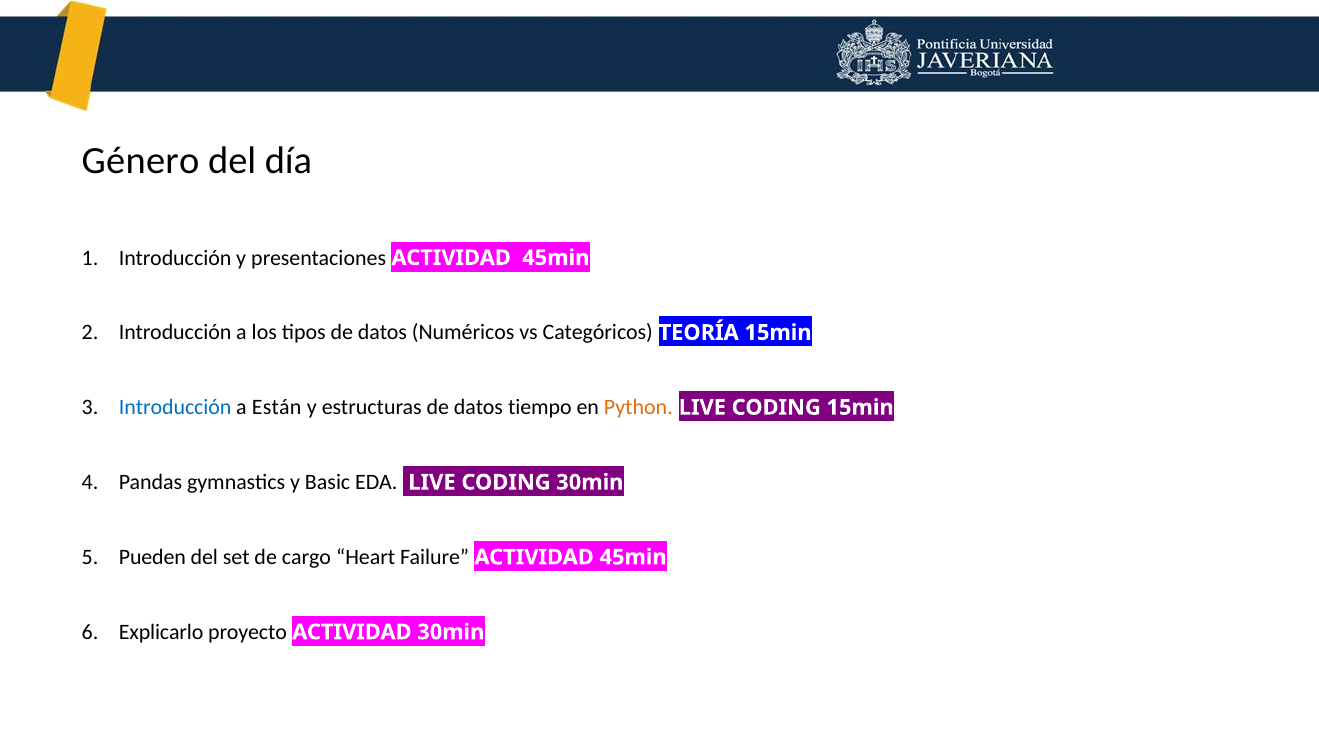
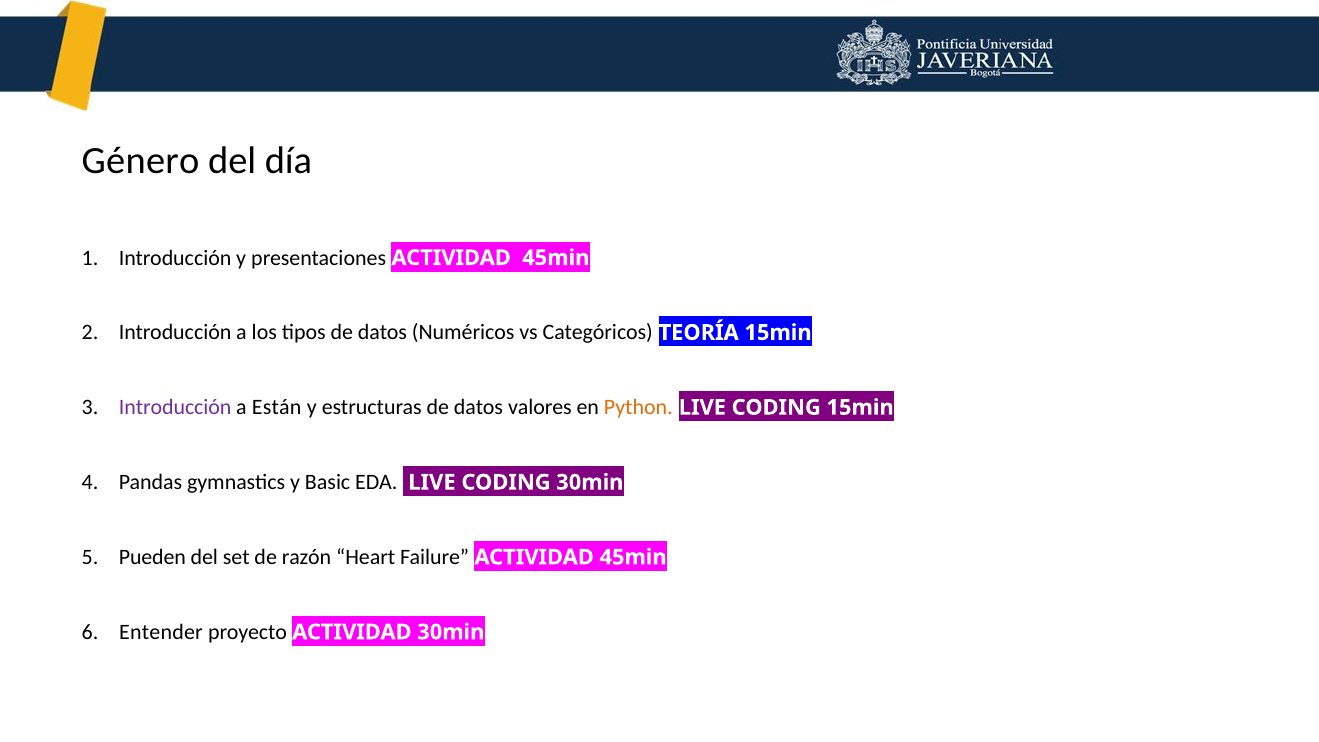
Introducción at (175, 407) colour: blue -> purple
tiempo: tiempo -> valores
cargo: cargo -> razón
Explicarlo: Explicarlo -> Entender
